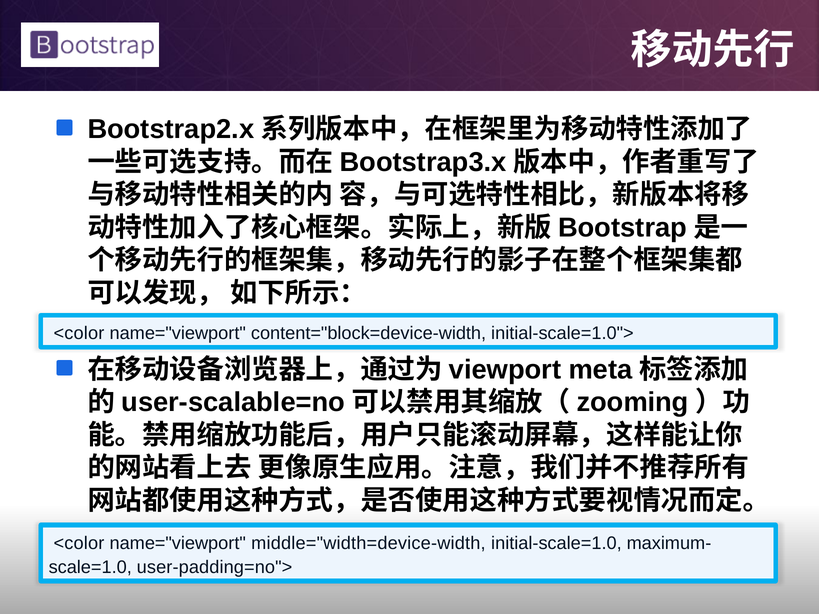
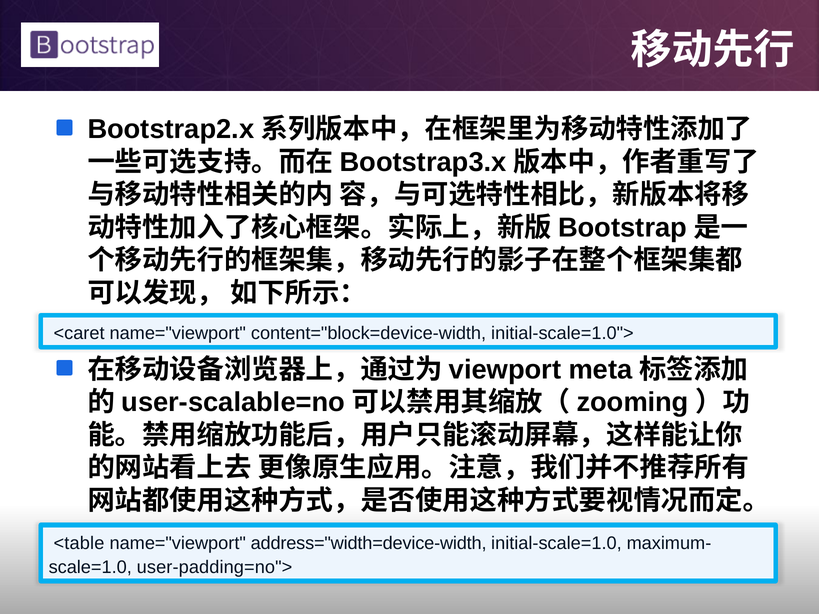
<color at (79, 334): <color -> <caret
<color at (79, 544): <color -> <table
middle="width=device-width: middle="width=device-width -> address="width=device-width
